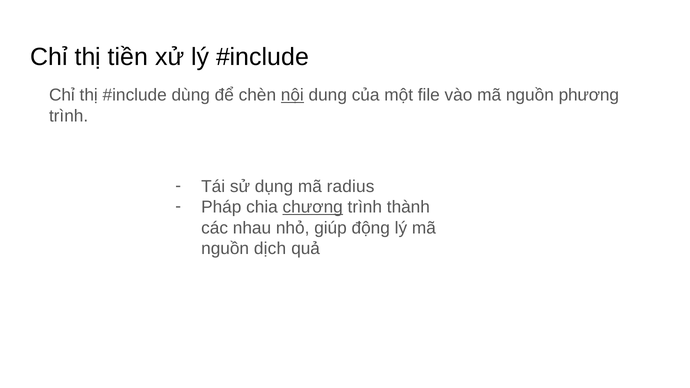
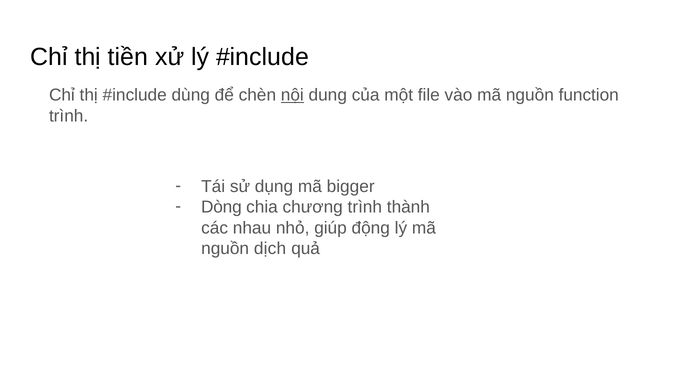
phương: phương -> function
radius: radius -> bigger
Pháp: Pháp -> Dòng
chương underline: present -> none
